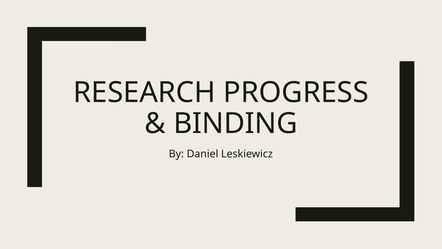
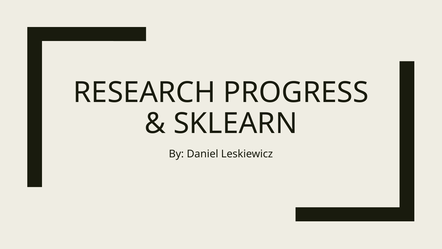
BINDING: BINDING -> SKLEARN
